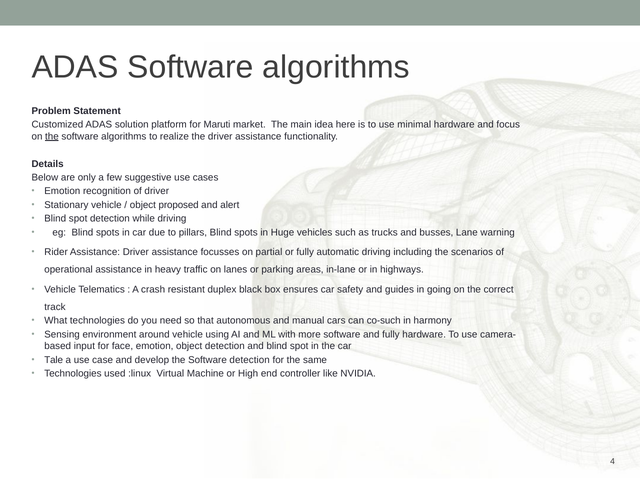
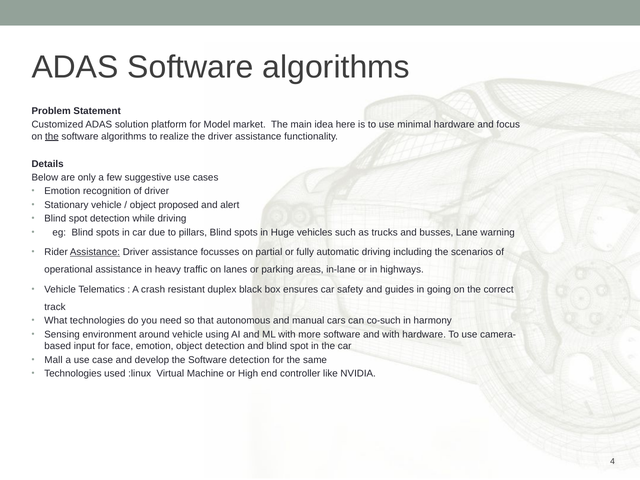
Maruti: Maruti -> Model
Assistance at (95, 252) underline: none -> present
and fully: fully -> with
Tale: Tale -> Mall
